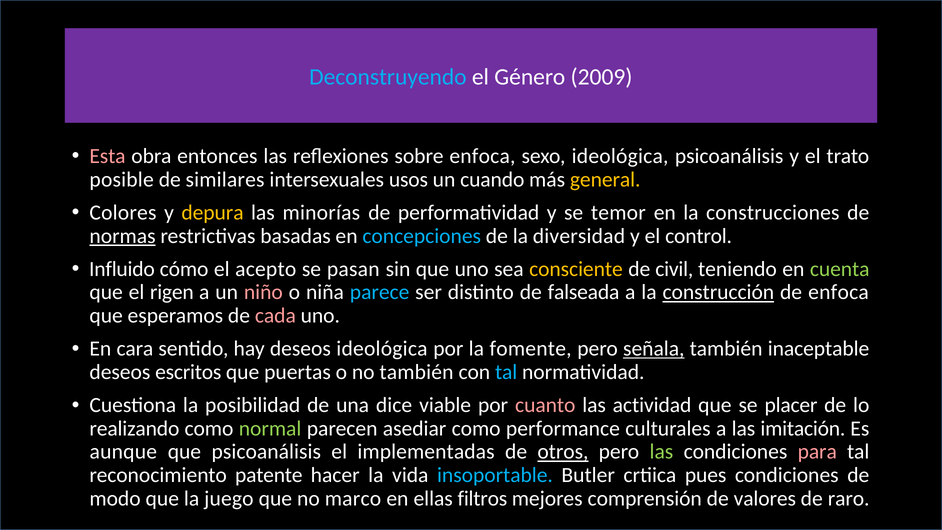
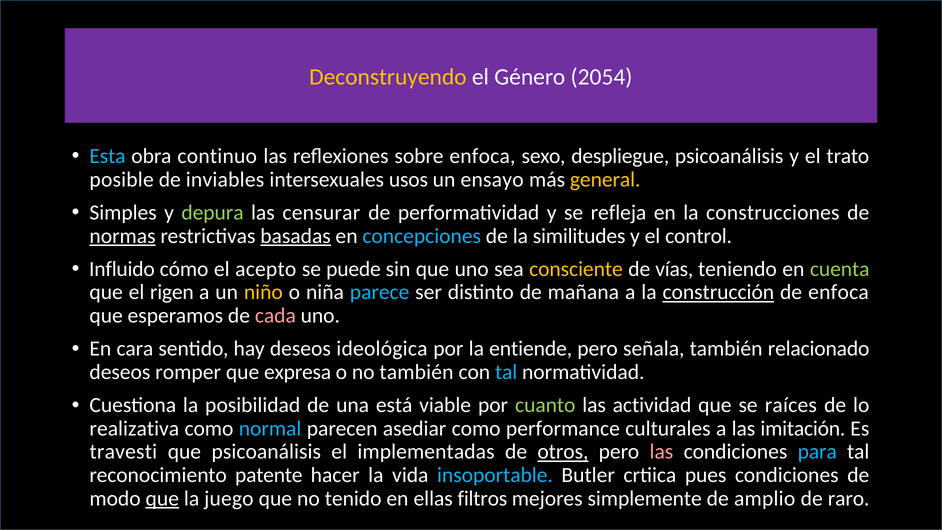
Deconstruyendo colour: light blue -> yellow
2009: 2009 -> 2054
Esta colour: pink -> light blue
entonces: entonces -> continuo
sexo ideológica: ideológica -> despliegue
similares: similares -> inviables
cuando: cuando -> ensayo
Colores: Colores -> Simples
depura colour: yellow -> light green
minorías: minorías -> censurar
temor: temor -> refleja
basadas underline: none -> present
diversidad: diversidad -> similitudes
pasan: pasan -> puede
civil: civil -> vías
niño colour: pink -> yellow
falseada: falseada -> mañana
fomente: fomente -> entiende
señala underline: present -> none
inaceptable: inaceptable -> relacionado
escritos: escritos -> romper
puertas: puertas -> expresa
dice: dice -> está
cuanto colour: pink -> light green
placer: placer -> raíces
realizando: realizando -> realizativa
normal colour: light green -> light blue
aunque: aunque -> travesti
las at (661, 452) colour: light green -> pink
para colour: pink -> light blue
que at (162, 498) underline: none -> present
marco: marco -> tenido
comprensión: comprensión -> simplemente
valores: valores -> amplio
